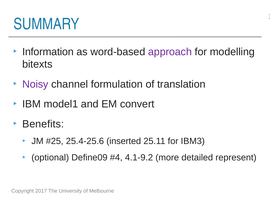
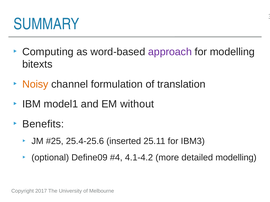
Information: Information -> Computing
Noisy colour: purple -> orange
convert: convert -> without
4.1-9.2: 4.1-9.2 -> 4.1-4.2
detailed represent: represent -> modelling
